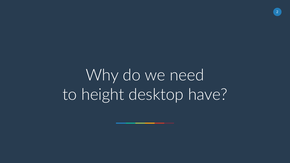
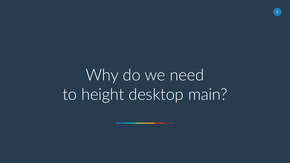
have: have -> main
